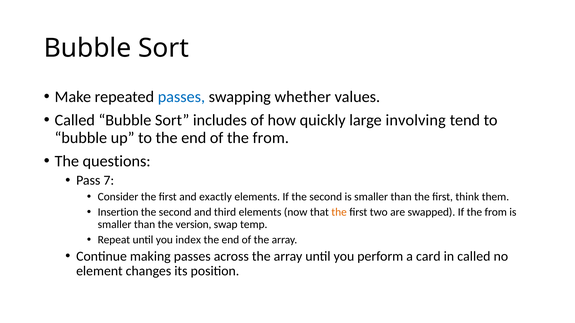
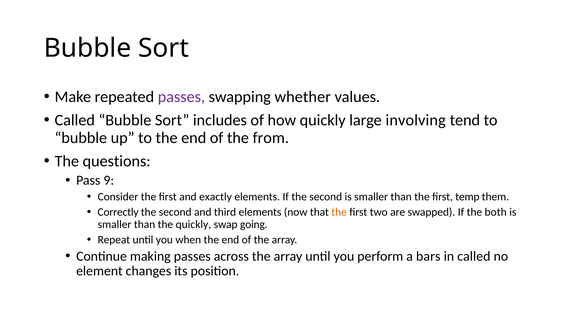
passes at (181, 97) colour: blue -> purple
7: 7 -> 9
think: think -> temp
Insertion: Insertion -> Correctly
If the from: from -> both
the version: version -> quickly
temp: temp -> going
index: index -> when
card: card -> bars
